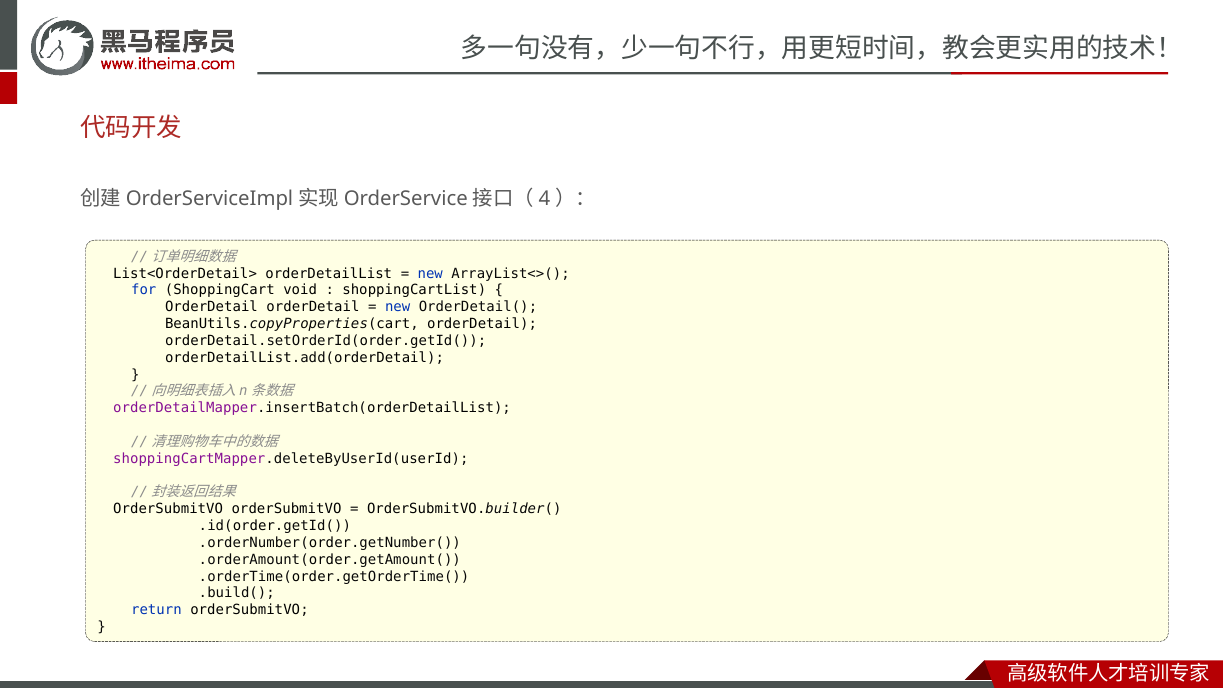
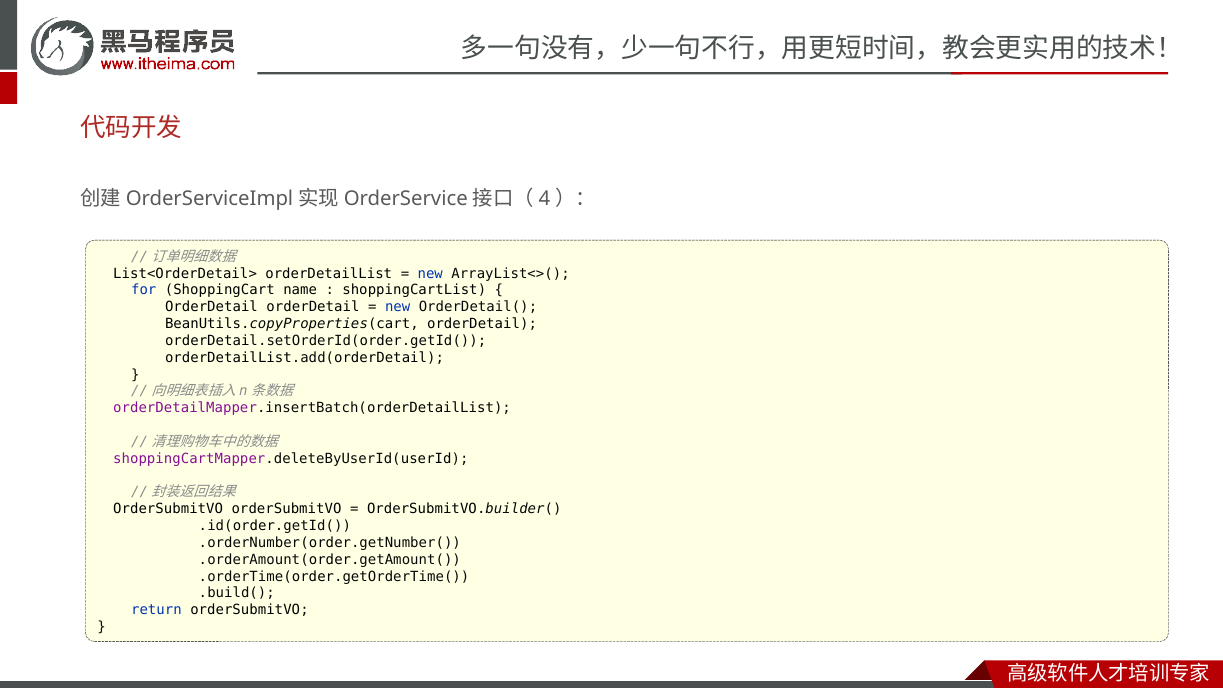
void: void -> name
